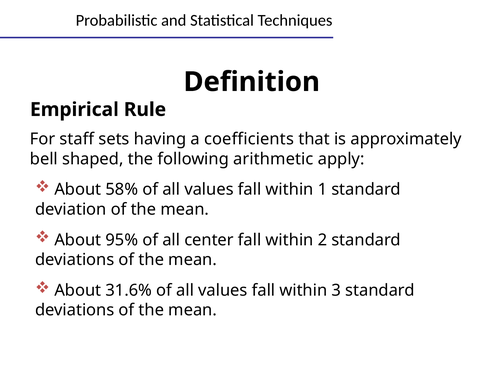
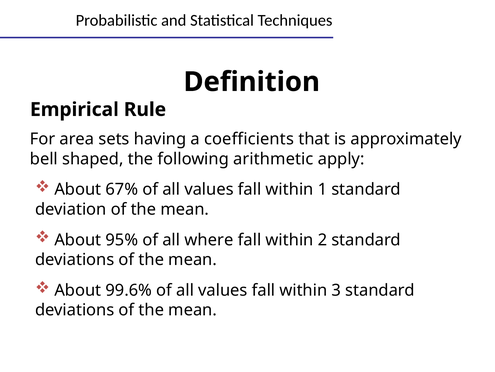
staff: staff -> area
58%: 58% -> 67%
center: center -> where
31.6%: 31.6% -> 99.6%
